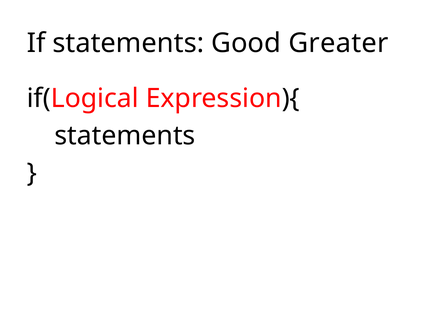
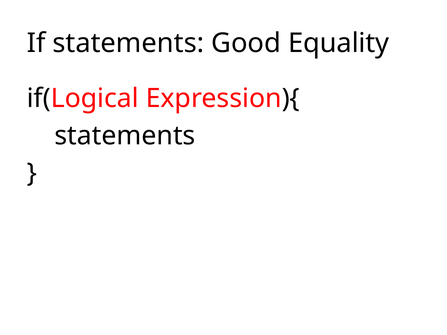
Greater: Greater -> Equality
